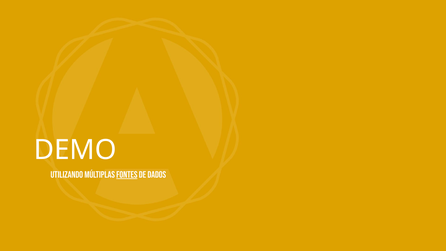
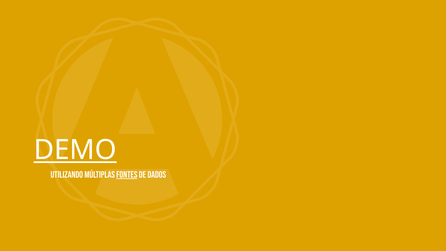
DEMO underline: none -> present
